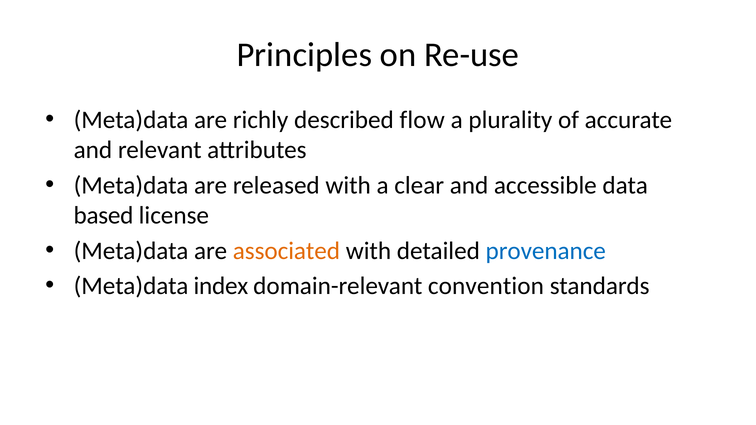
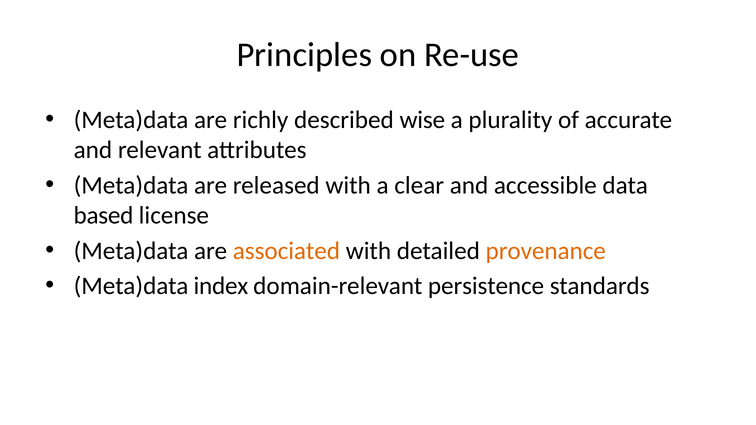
flow: flow -> wise
provenance colour: blue -> orange
convention: convention -> persistence
